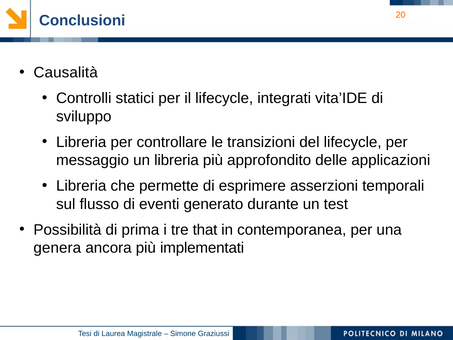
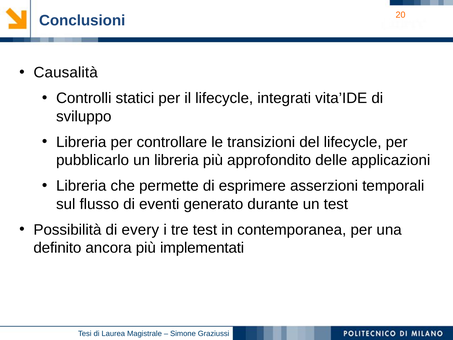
messaggio: messaggio -> pubblicarlo
prima: prima -> every
tre that: that -> test
genera: genera -> definito
